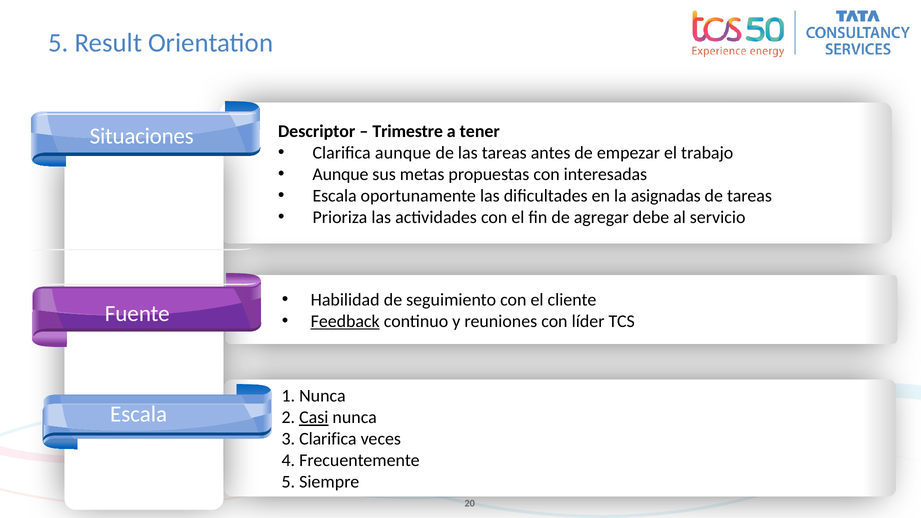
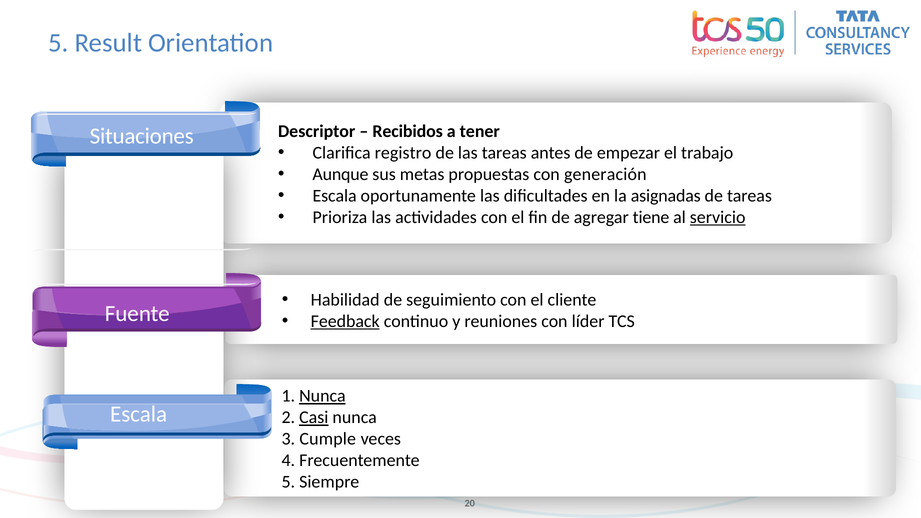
Trimestre: Trimestre -> Recibidos
Clarifica aunque: aunque -> registro
interesadas: interesadas -> generación
debe: debe -> tiene
servicio underline: none -> present
Nunca at (322, 396) underline: none -> present
3 Clarifica: Clarifica -> Cumple
